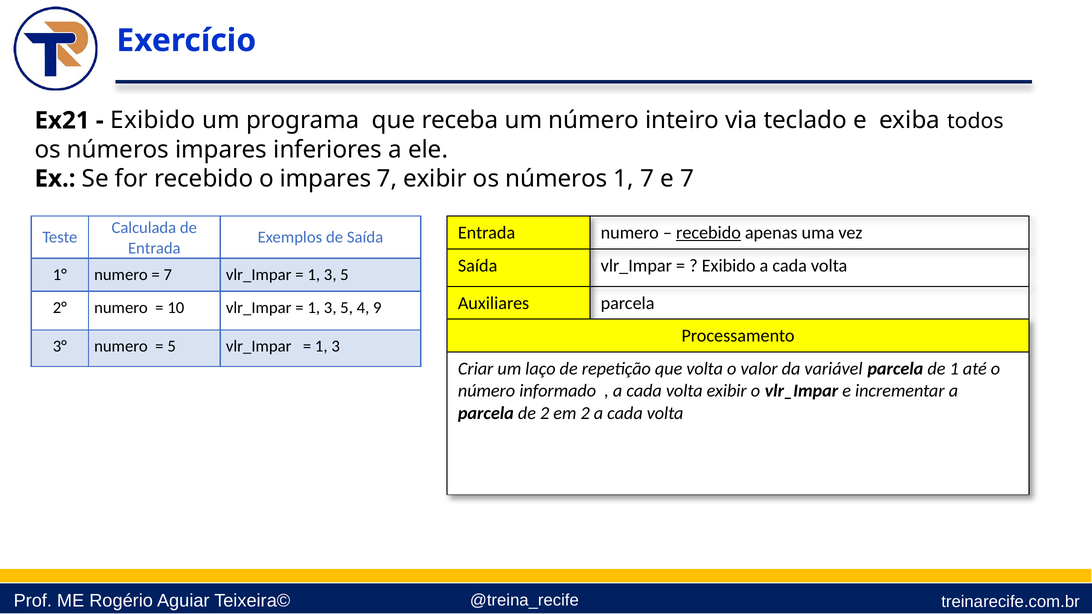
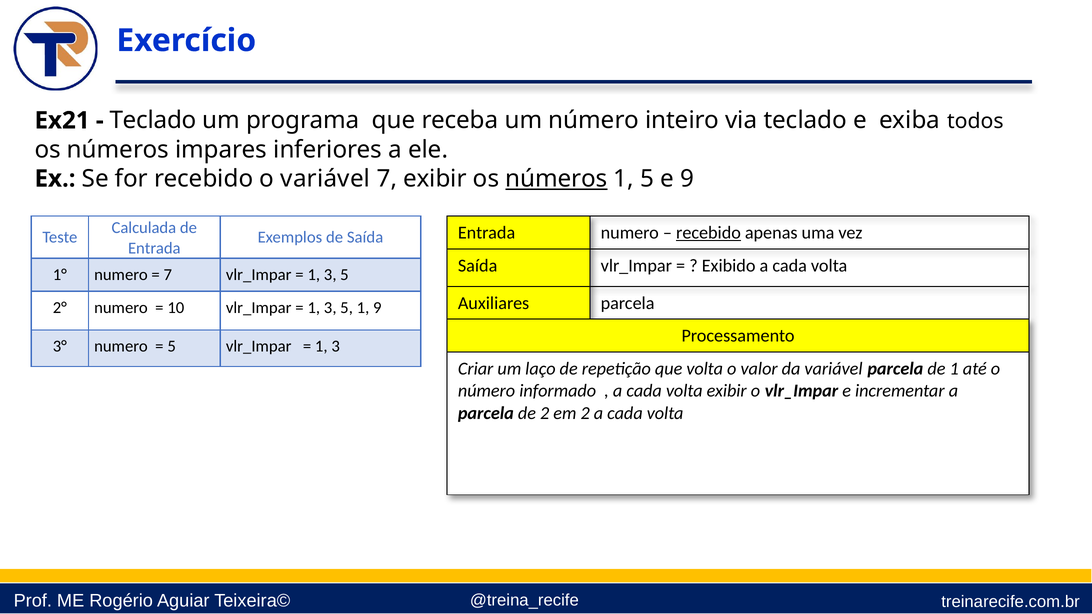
Exibido at (153, 121): Exibido -> Teclado
o impares: impares -> variável
números at (556, 179) underline: none -> present
1 7: 7 -> 5
e 7: 7 -> 9
5 4: 4 -> 1
